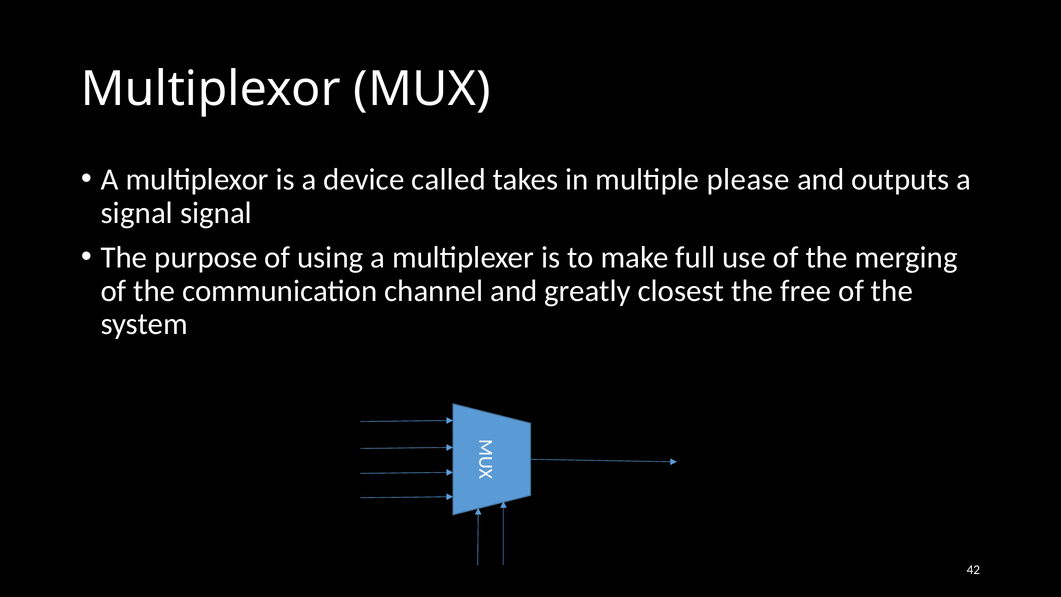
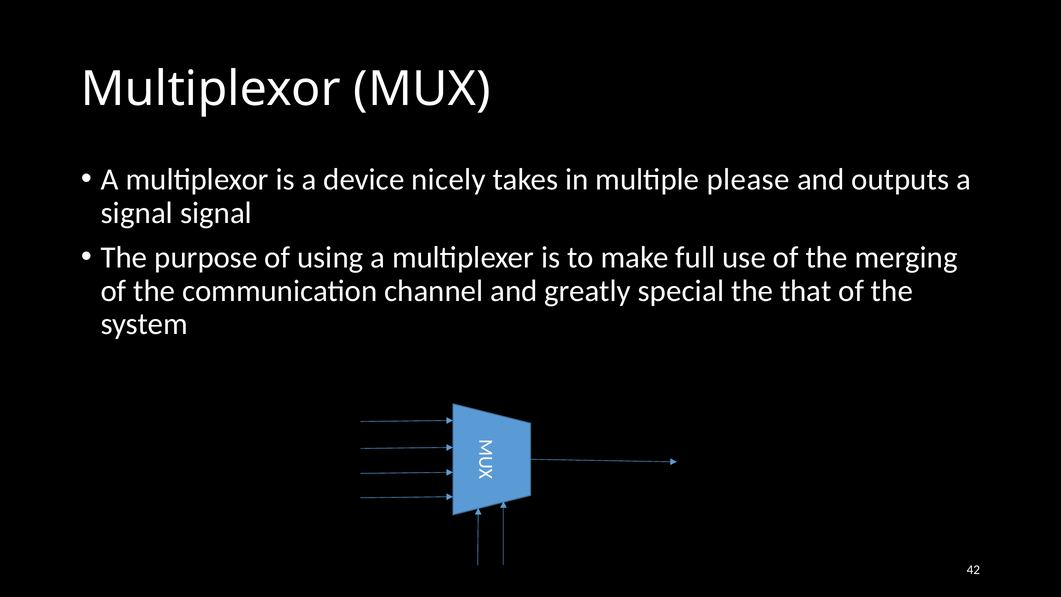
called: called -> nicely
closest: closest -> special
free: free -> that
